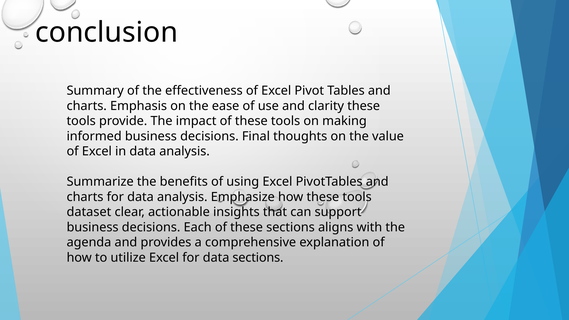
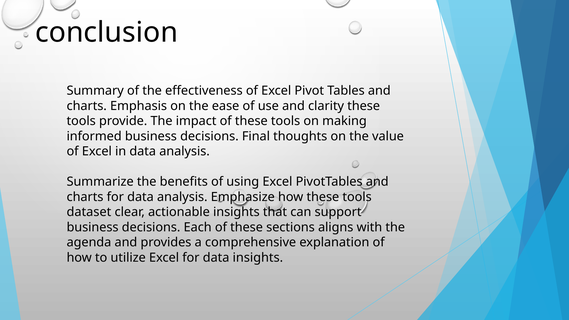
data sections: sections -> insights
